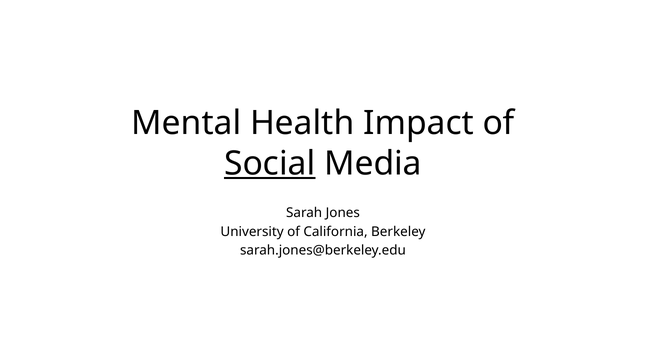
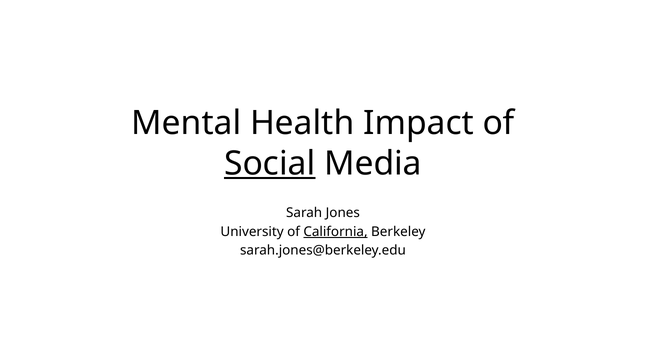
California underline: none -> present
